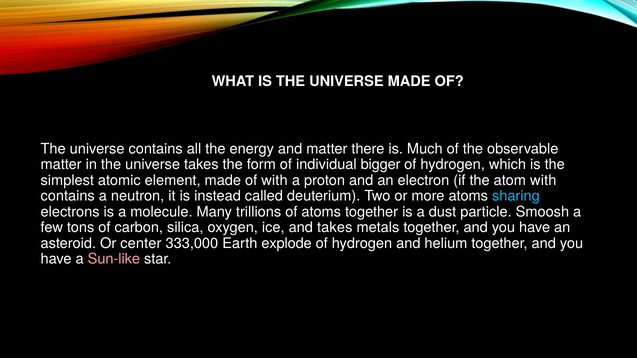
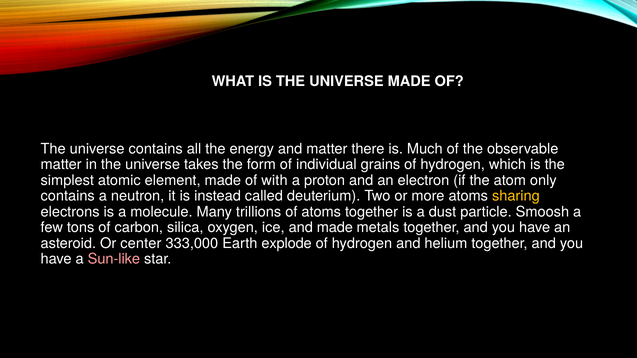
bigger: bigger -> grains
atom with: with -> only
sharing colour: light blue -> yellow
and takes: takes -> made
